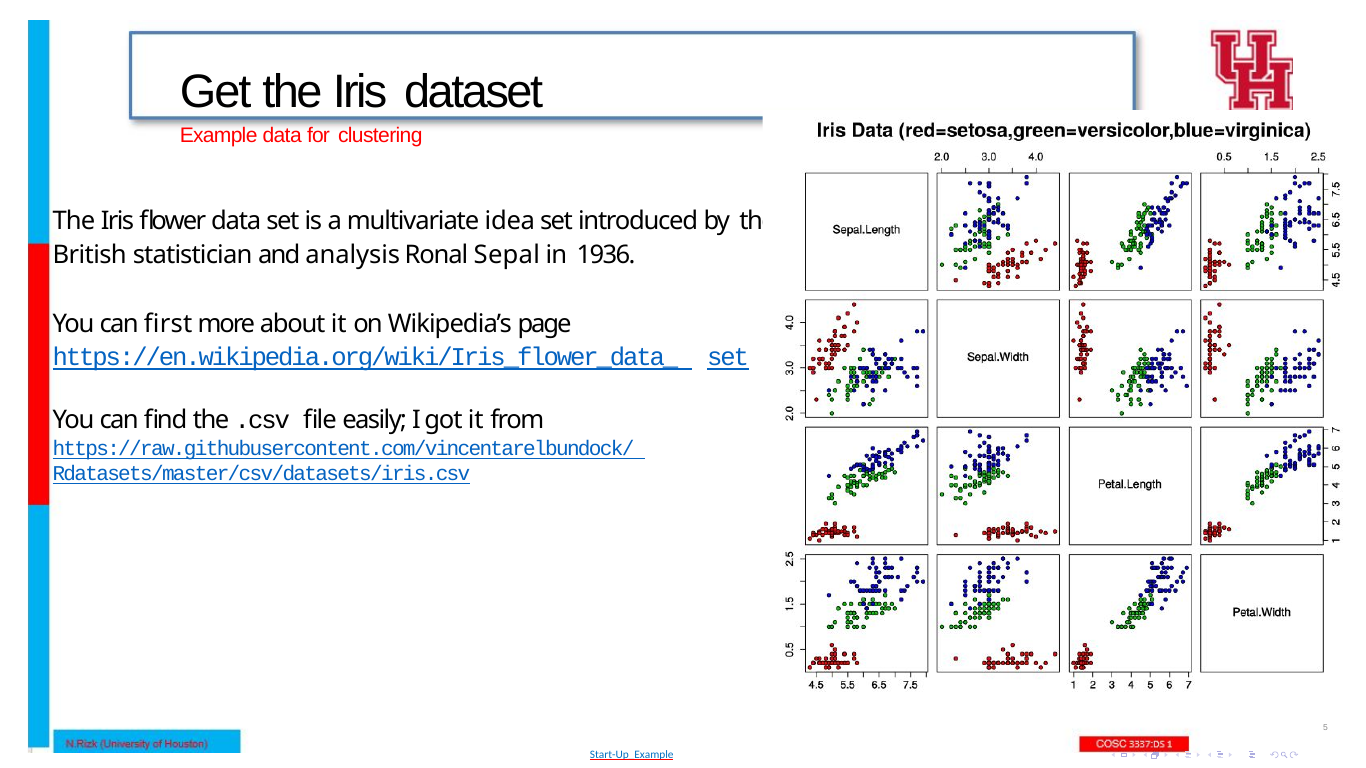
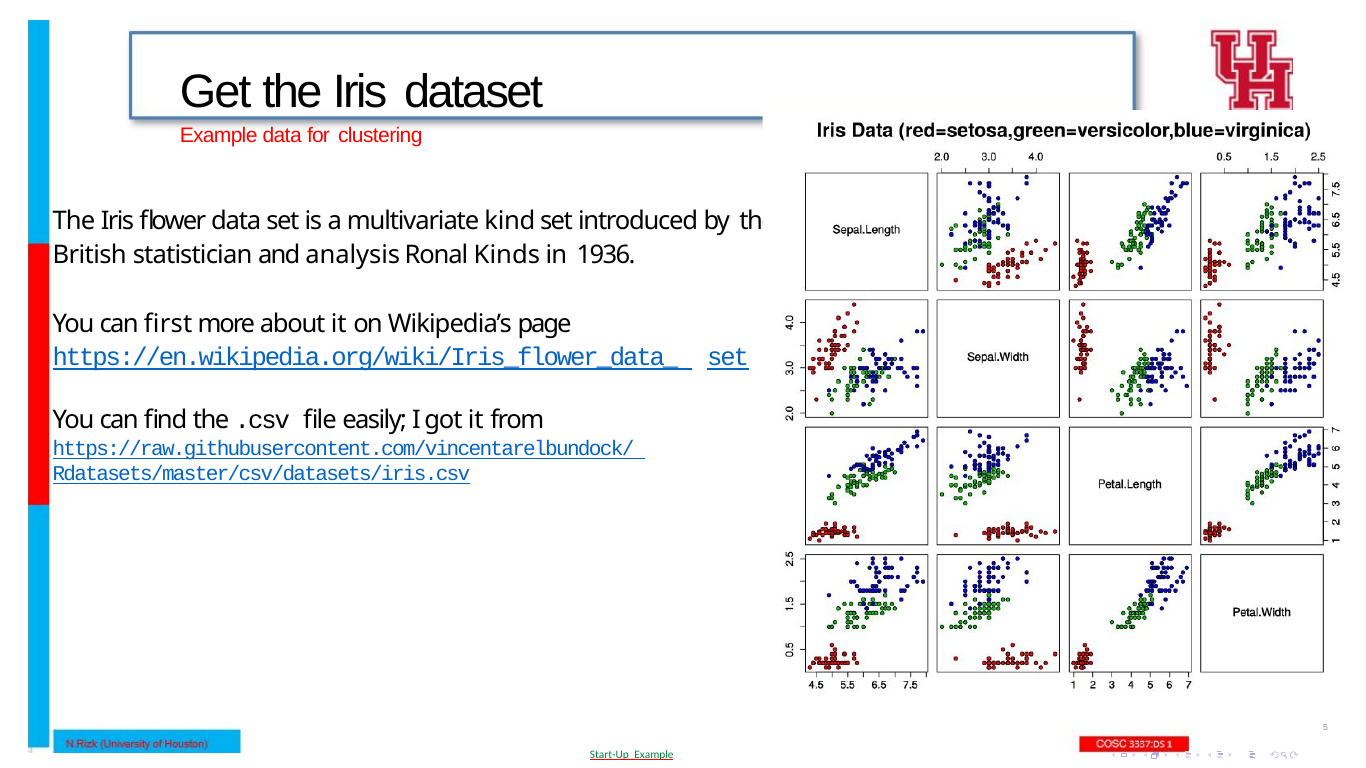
idea: idea -> kind
Sepal: Sepal -> Kinds
Start-Up_Example colour: blue -> green
